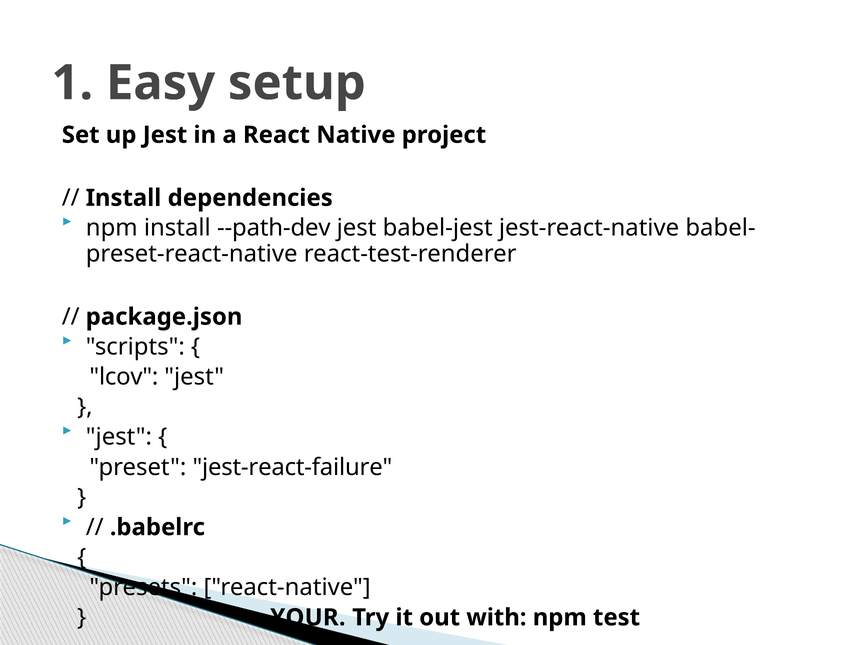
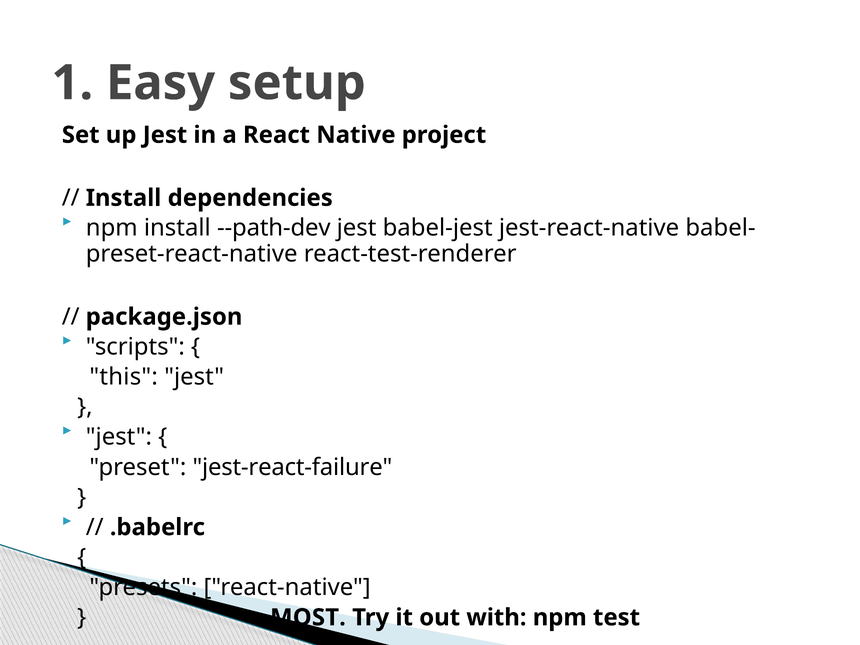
lcov: lcov -> this
YOUR: YOUR -> MOST
